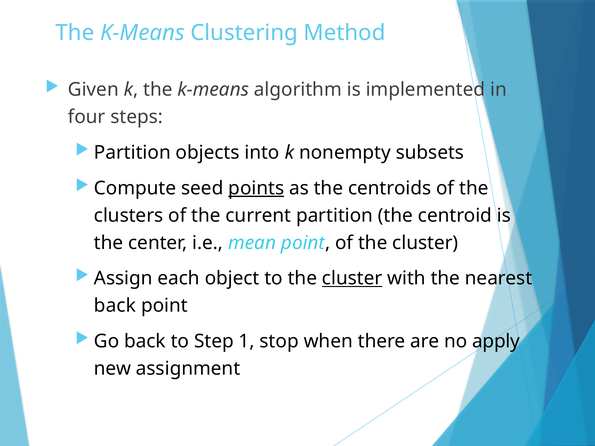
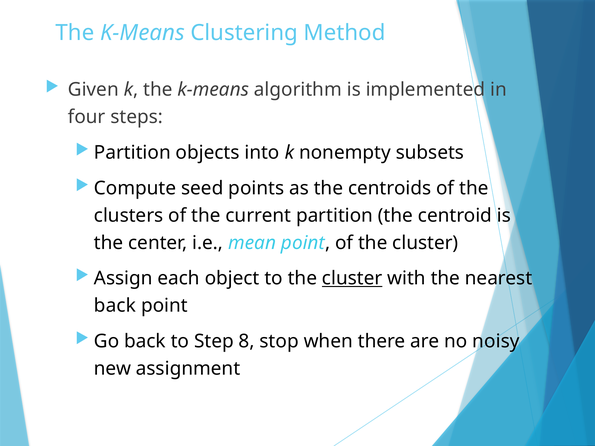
points underline: present -> none
1: 1 -> 8
apply: apply -> noisy
